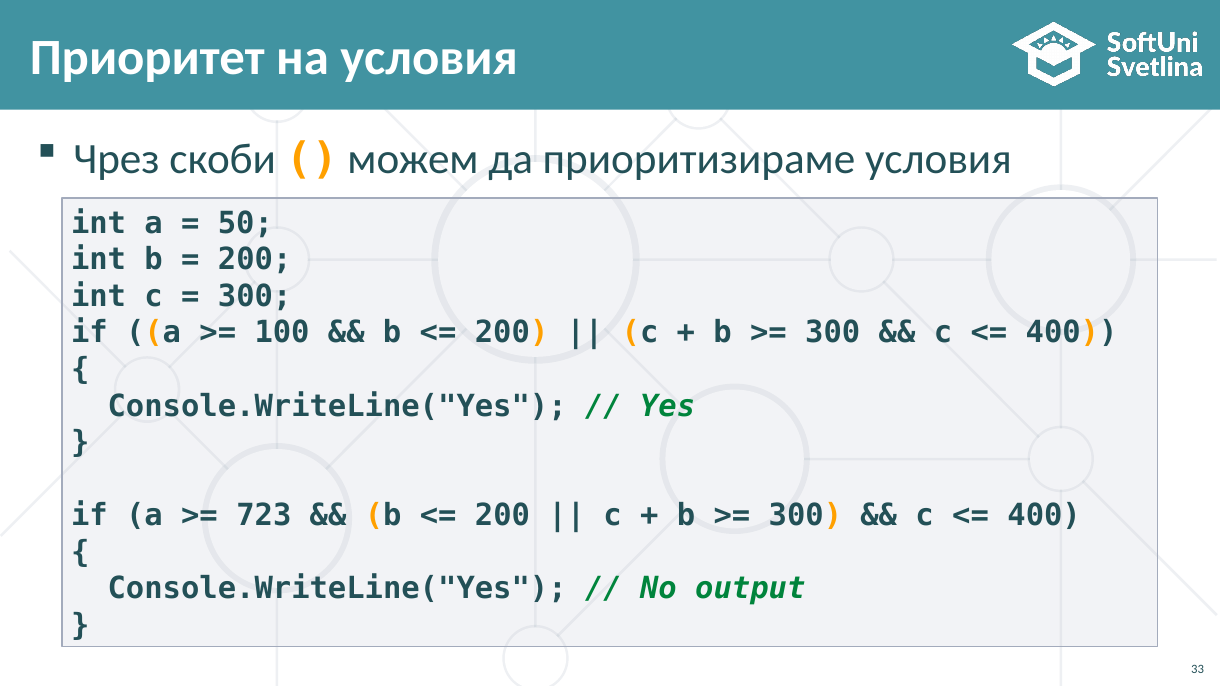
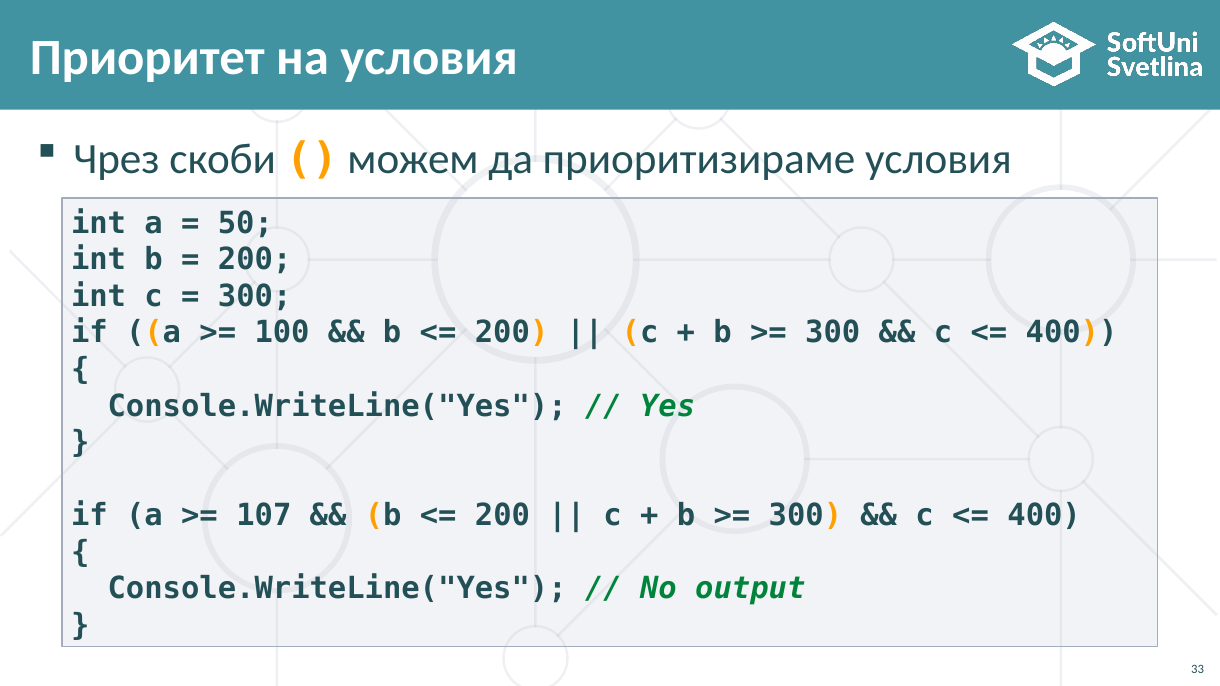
723: 723 -> 107
